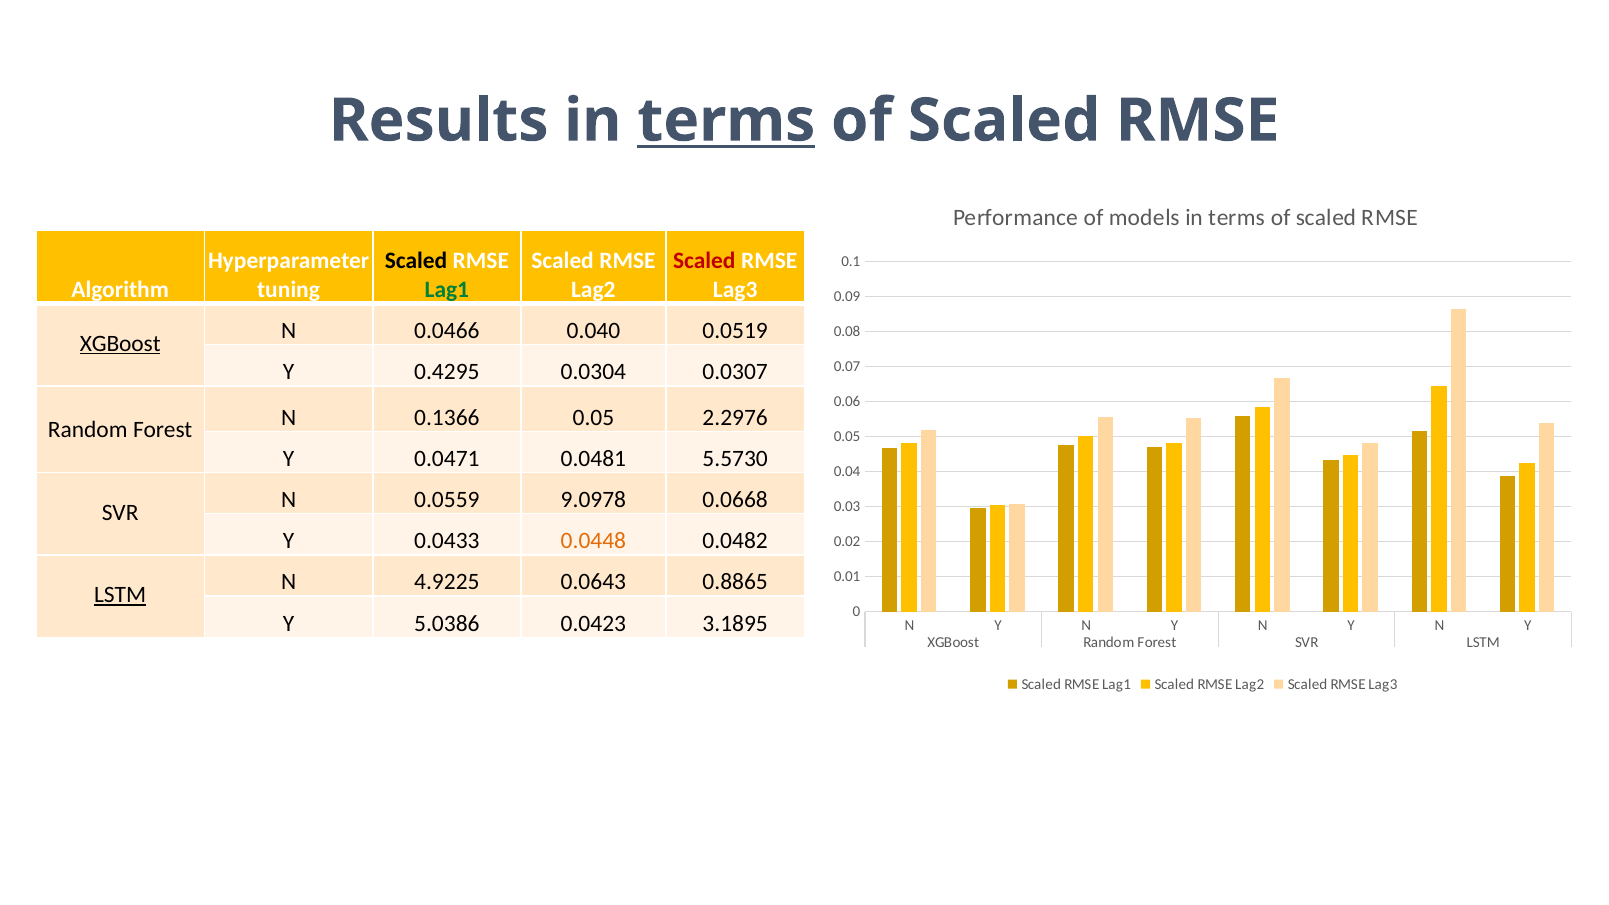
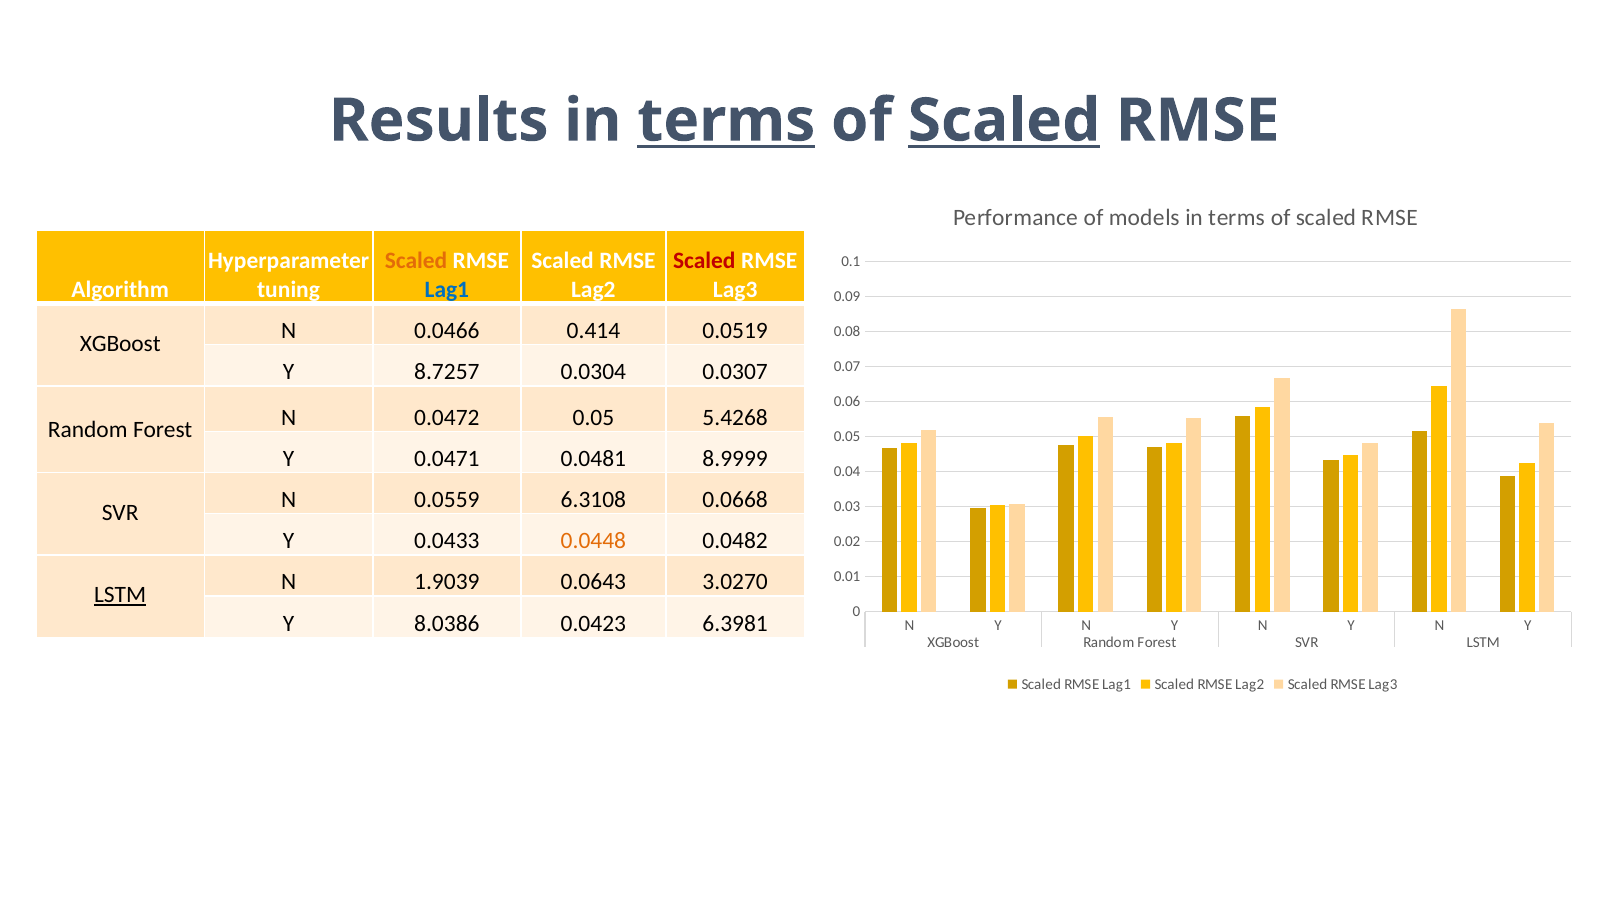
Scaled at (1004, 121) underline: none -> present
Scaled at (416, 261) colour: black -> orange
Lag1 at (447, 290) colour: green -> blue
0.040: 0.040 -> 0.414
XGBoost at (120, 343) underline: present -> none
0.4295: 0.4295 -> 8.7257
0.1366: 0.1366 -> 0.0472
2.2976: 2.2976 -> 5.4268
5.5730: 5.5730 -> 8.9999
9.0978: 9.0978 -> 6.3108
4.9225: 4.9225 -> 1.9039
0.8865: 0.8865 -> 3.0270
5.0386: 5.0386 -> 8.0386
3.1895: 3.1895 -> 6.3981
